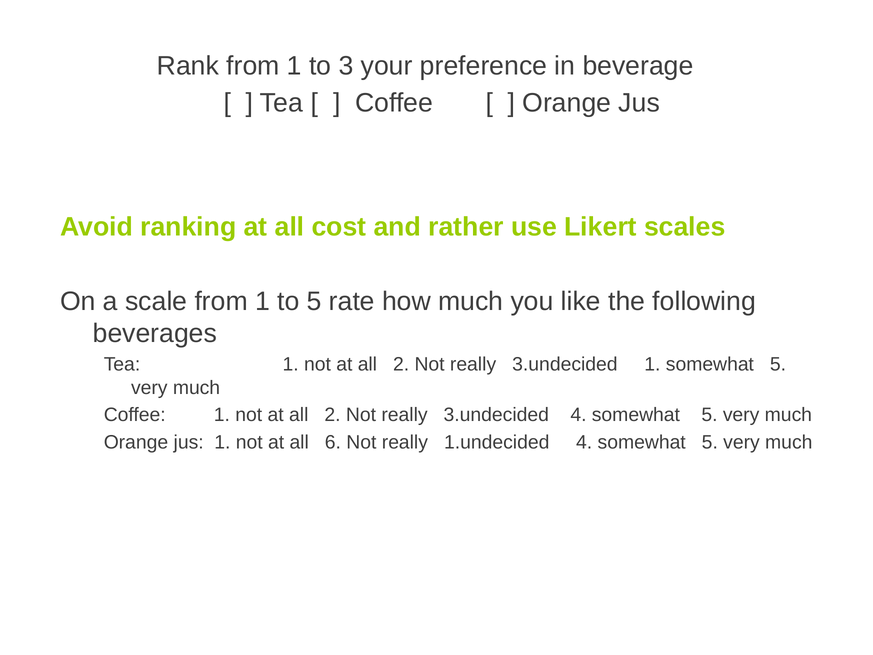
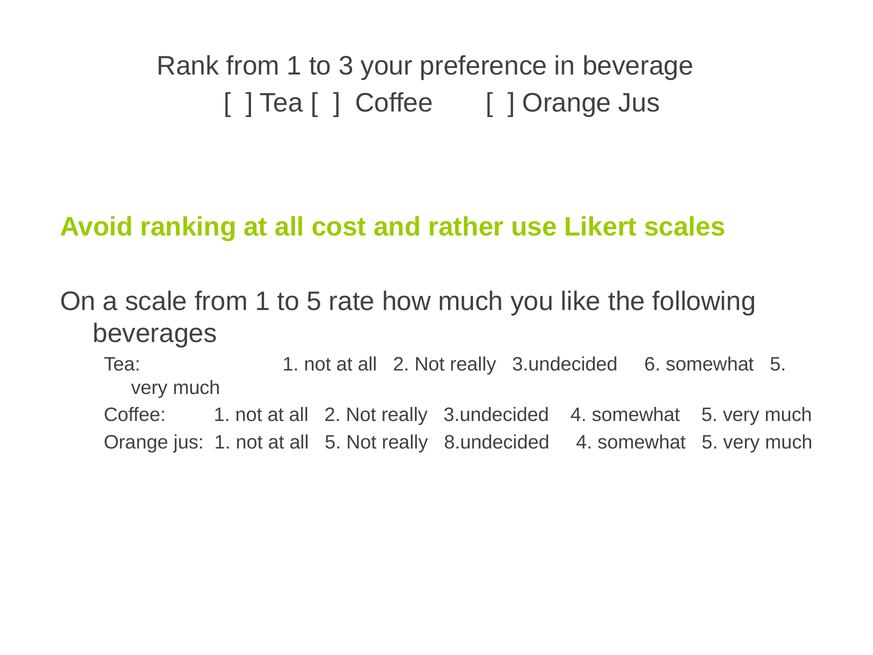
3.undecided 1: 1 -> 6
all 6: 6 -> 5
1.undecided: 1.undecided -> 8.undecided
